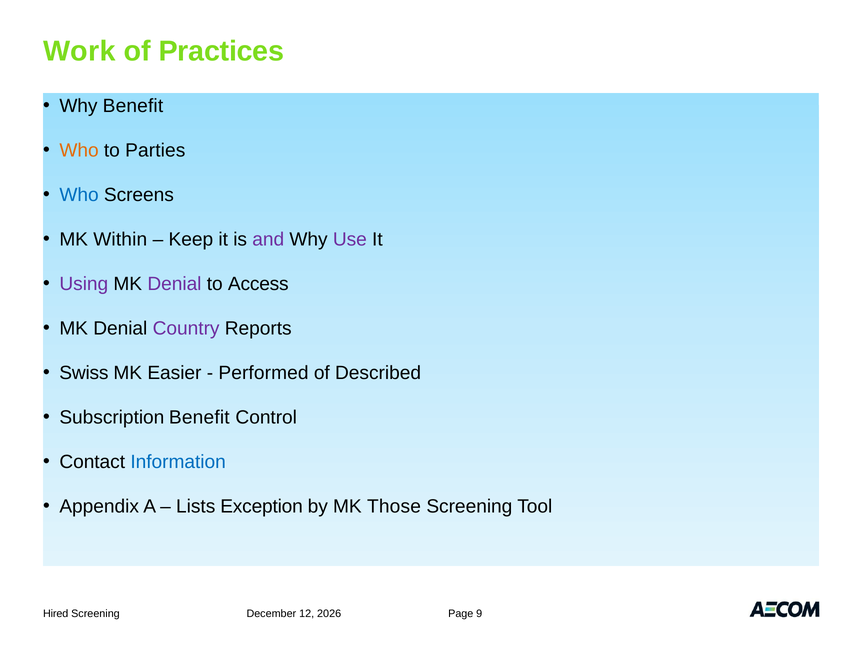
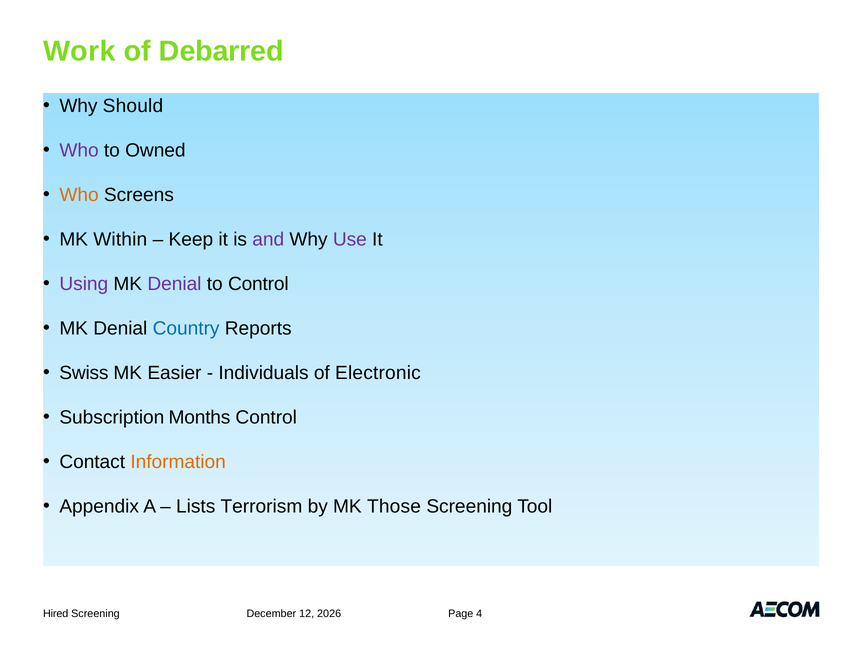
Practices: Practices -> Debarred
Why Benefit: Benefit -> Should
Who at (79, 151) colour: orange -> purple
Parties: Parties -> Owned
Who at (79, 195) colour: blue -> orange
to Access: Access -> Control
Country colour: purple -> blue
Performed: Performed -> Individuals
Described: Described -> Electronic
Subscription Benefit: Benefit -> Months
Information colour: blue -> orange
Exception: Exception -> Terrorism
9: 9 -> 4
